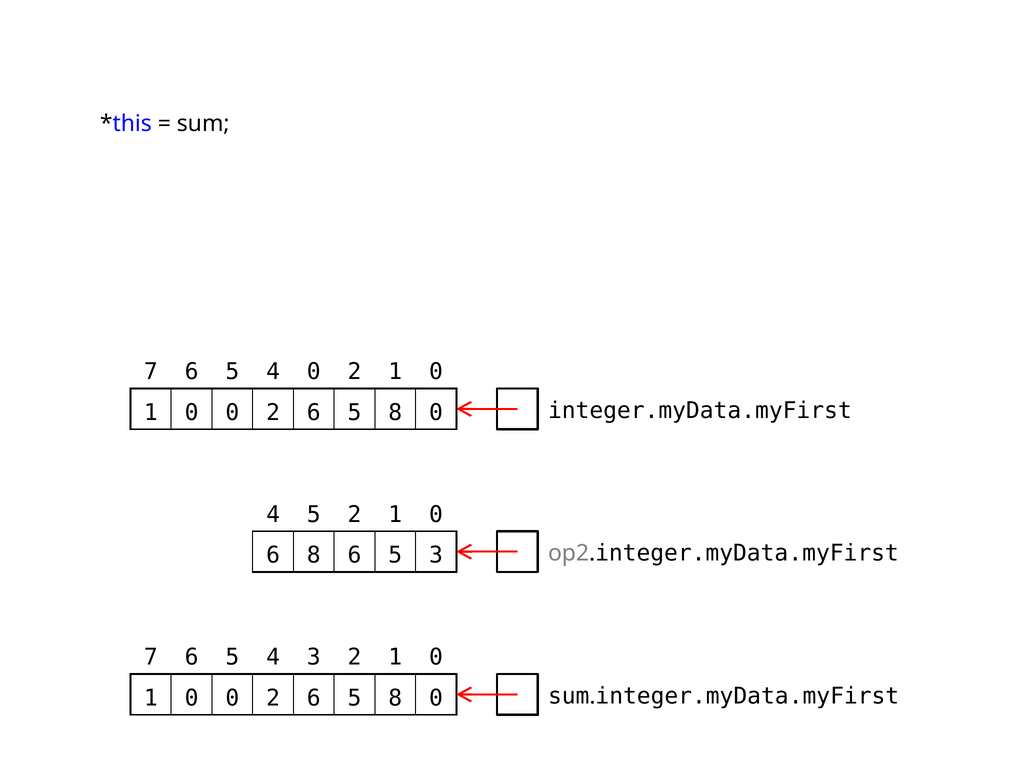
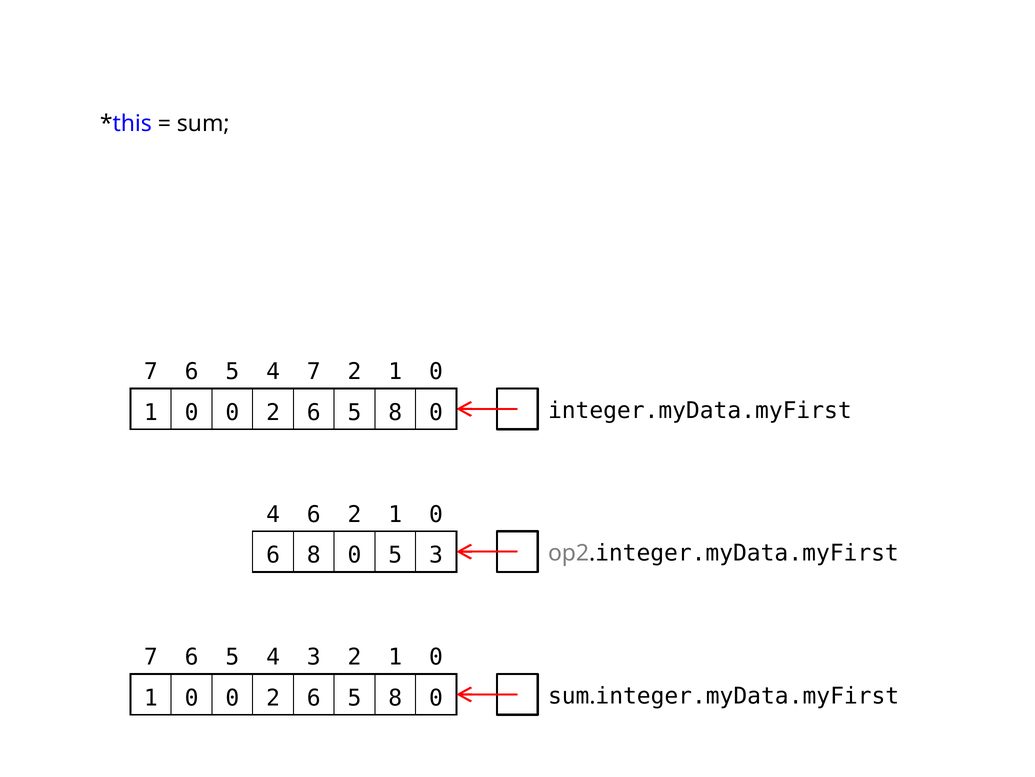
4 0: 0 -> 7
4 5: 5 -> 6
6 8 6: 6 -> 0
